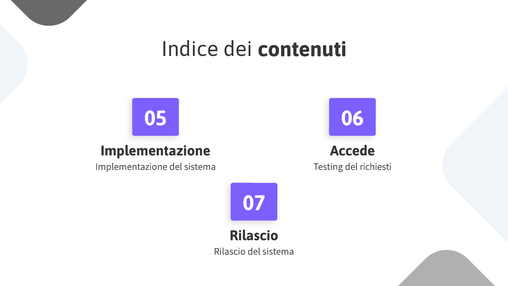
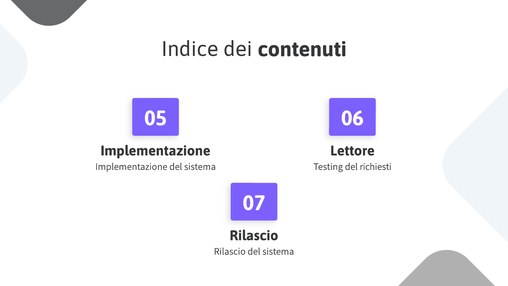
Accede: Accede -> Lettore
